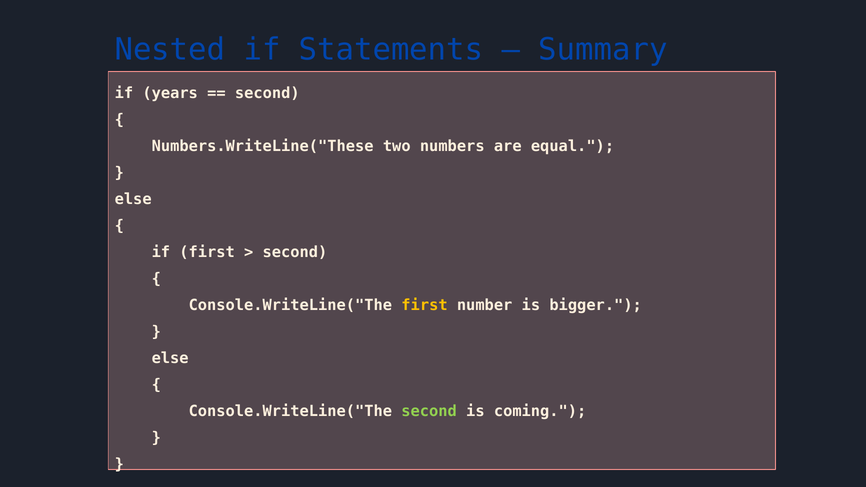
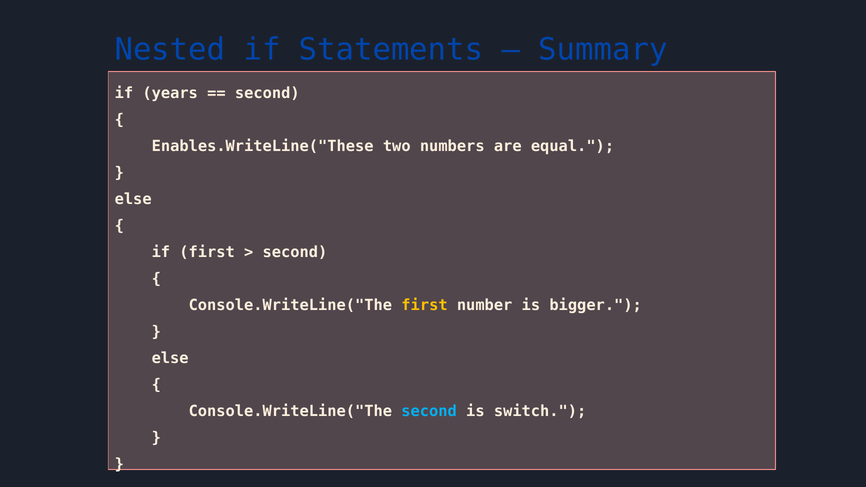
Numbers.WriteLine("These: Numbers.WriteLine("These -> Enables.WriteLine("These
second at (429, 411) colour: light green -> light blue
coming: coming -> switch
